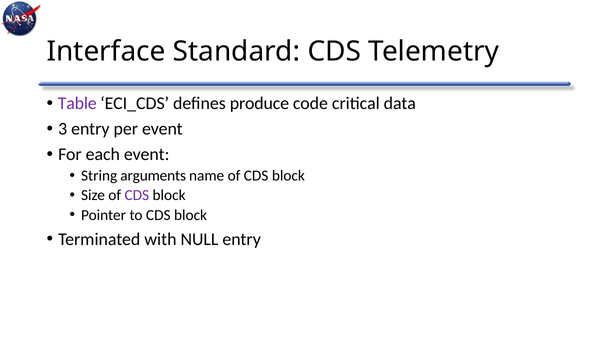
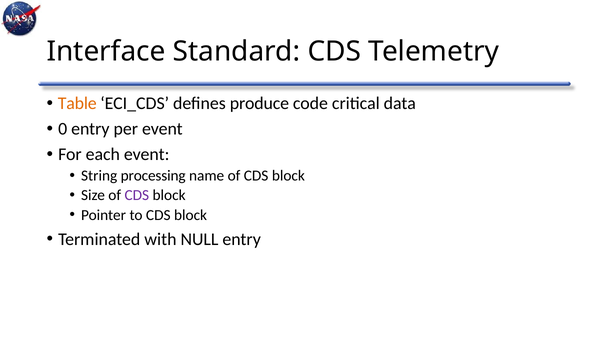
Table colour: purple -> orange
3: 3 -> 0
arguments: arguments -> processing
